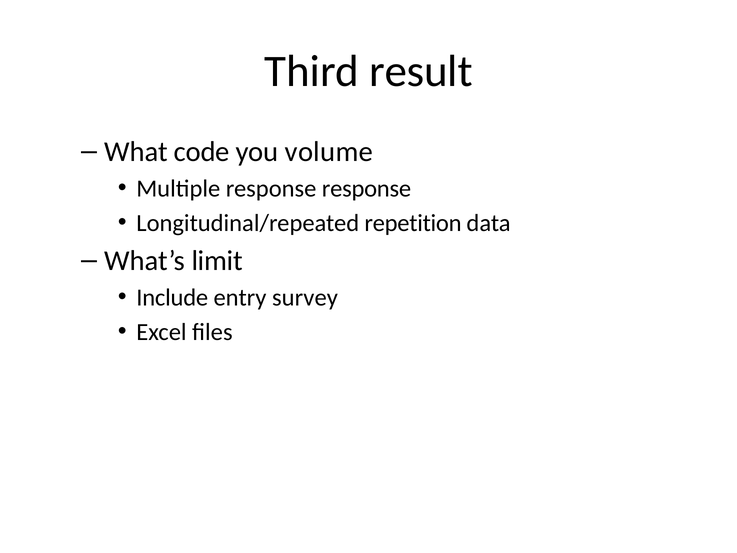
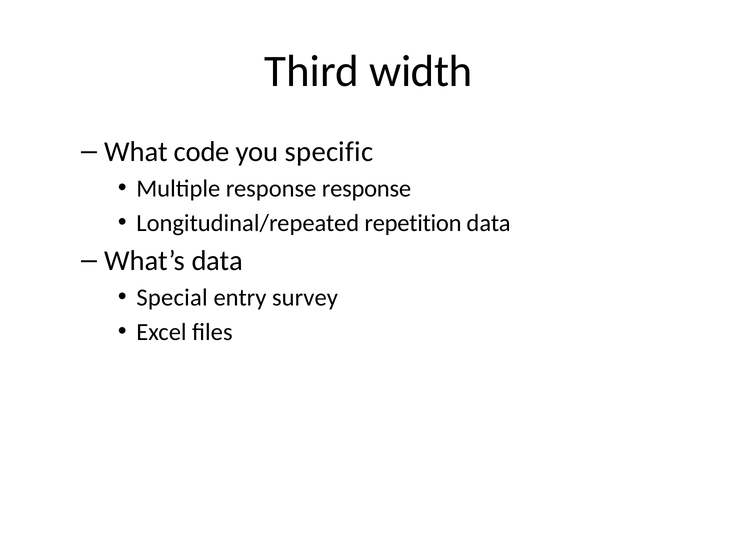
result: result -> width
volume: volume -> specific
What’s limit: limit -> data
Include: Include -> Special
